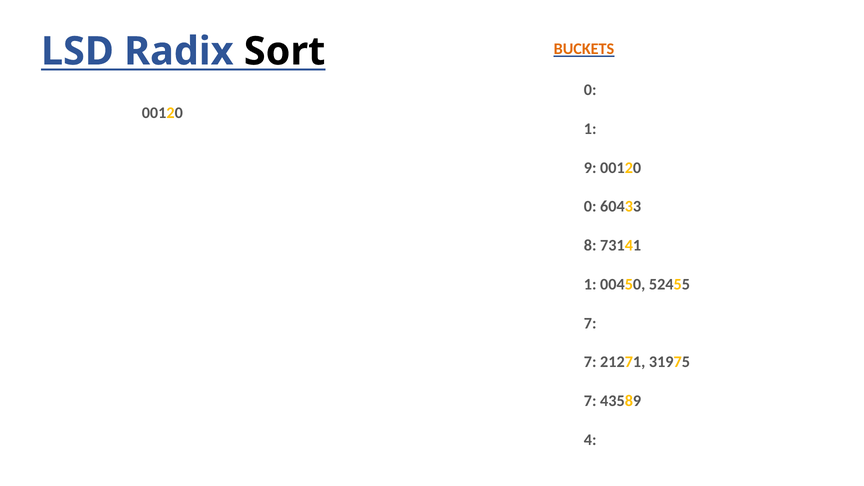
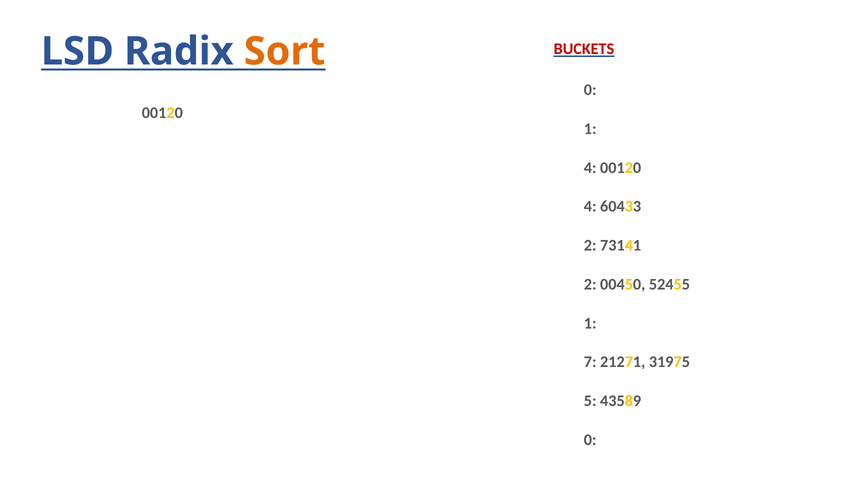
BUCKETS colour: orange -> red
Sort colour: black -> orange
9 at (590, 168): 9 -> 4
0 at (590, 207): 0 -> 4
8 at (590, 245): 8 -> 2
1 at (590, 284): 1 -> 2
7 at (590, 323): 7 -> 1
7 at (590, 401): 7 -> 5
4 at (590, 440): 4 -> 0
